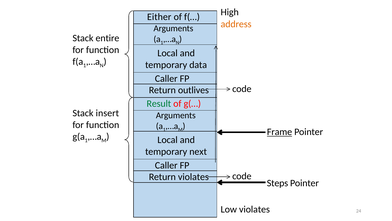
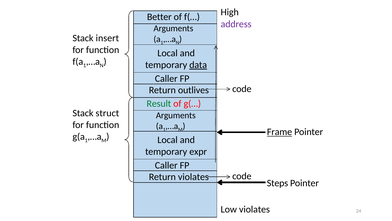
Either: Either -> Better
address colour: orange -> purple
entire: entire -> insert
data underline: none -> present
insert: insert -> struct
next: next -> expr
